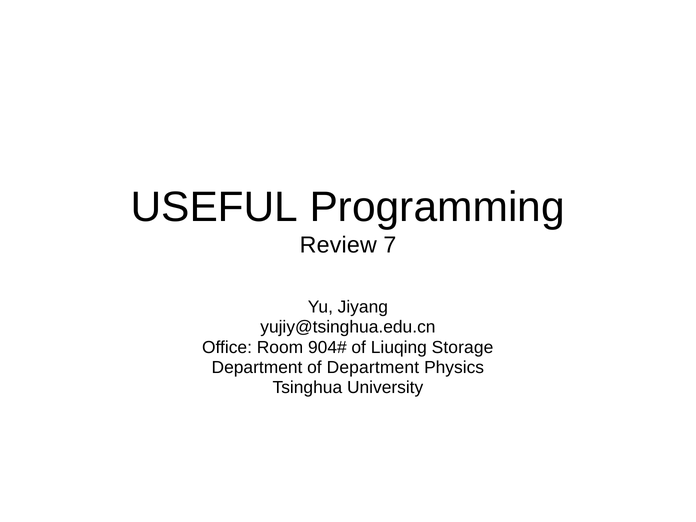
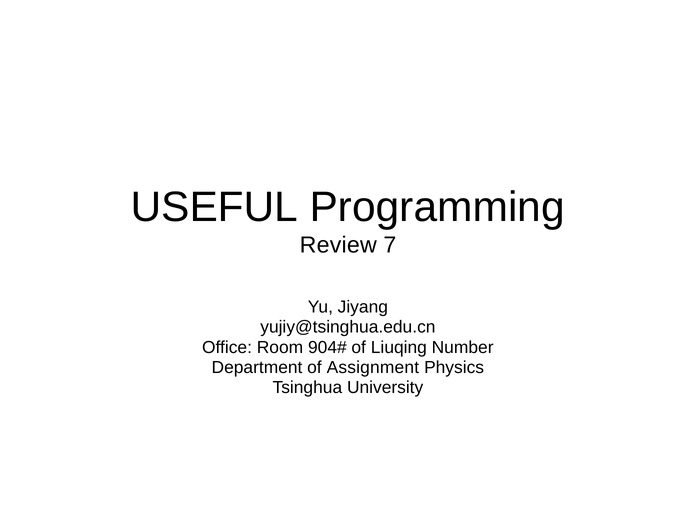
Storage: Storage -> Number
of Department: Department -> Assignment
